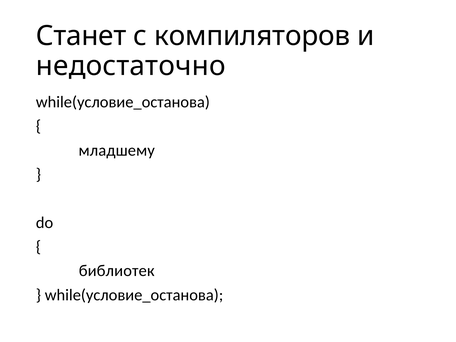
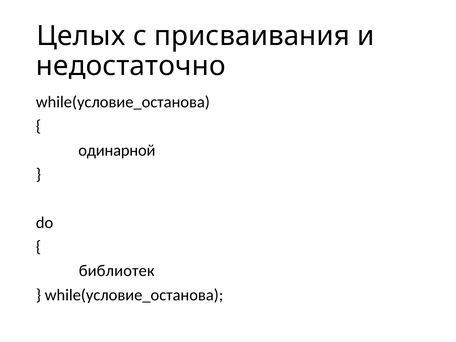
Станет: Станет -> Целых
компиляторов: компиляторов -> присваивания
младшему: младшему -> одинарной
